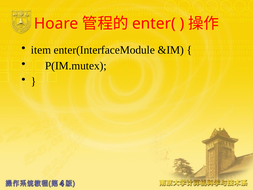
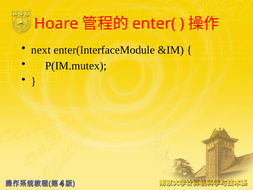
item: item -> next
